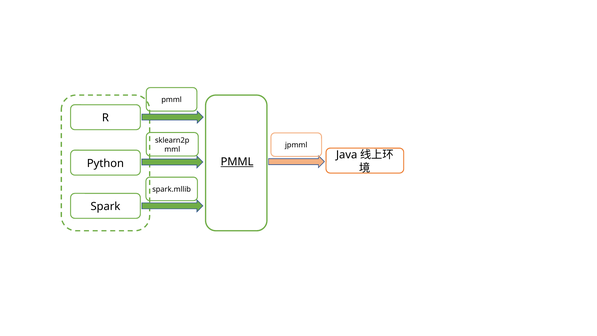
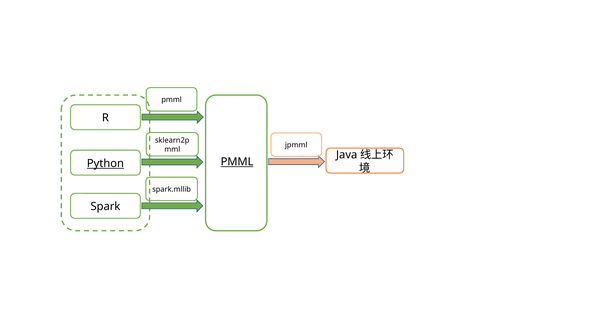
Python underline: none -> present
